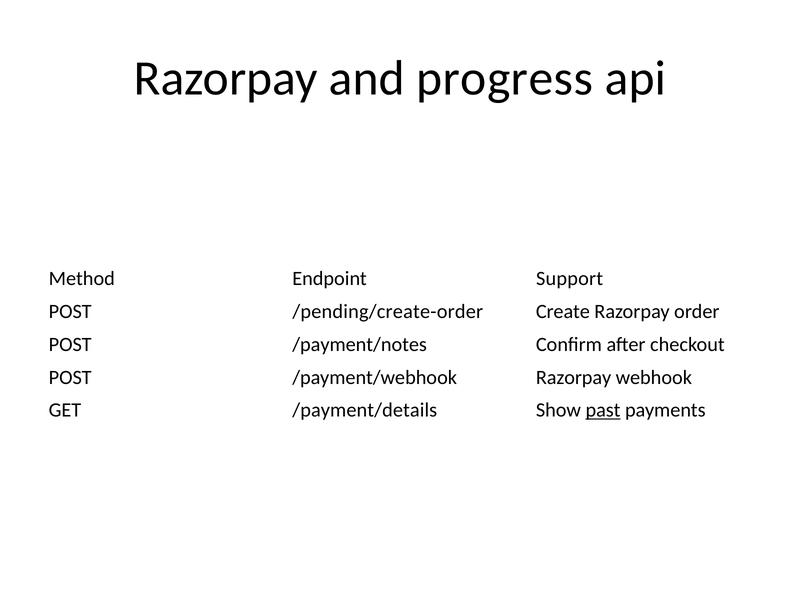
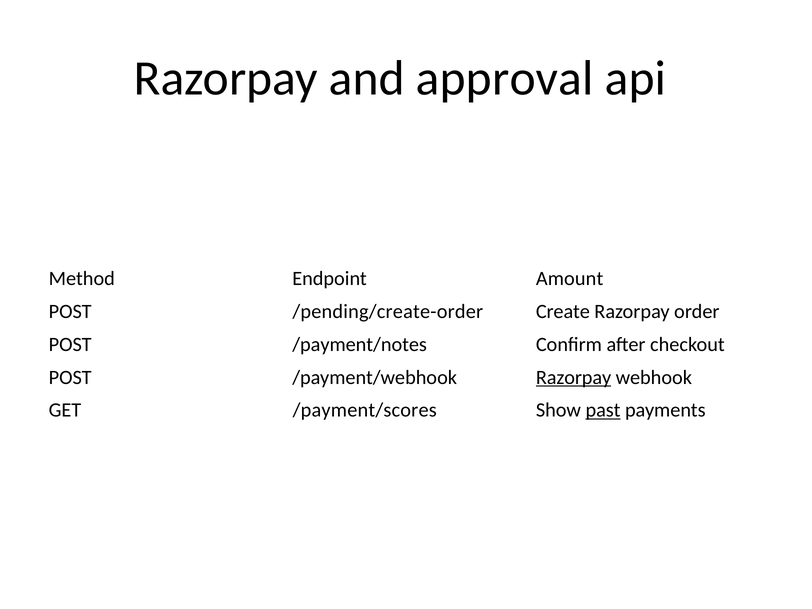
progress: progress -> approval
Support: Support -> Amount
Razorpay at (574, 377) underline: none -> present
/payment/details: /payment/details -> /payment/scores
